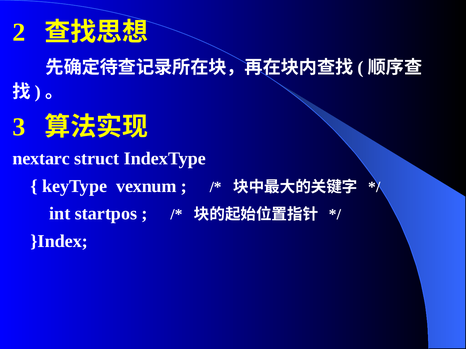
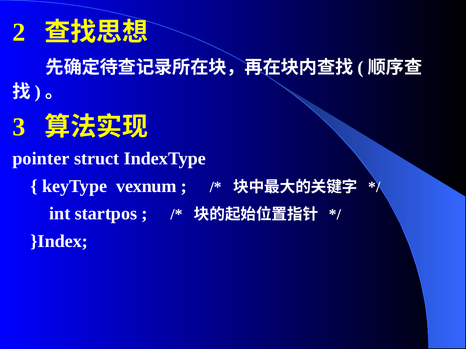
nextarc: nextarc -> pointer
